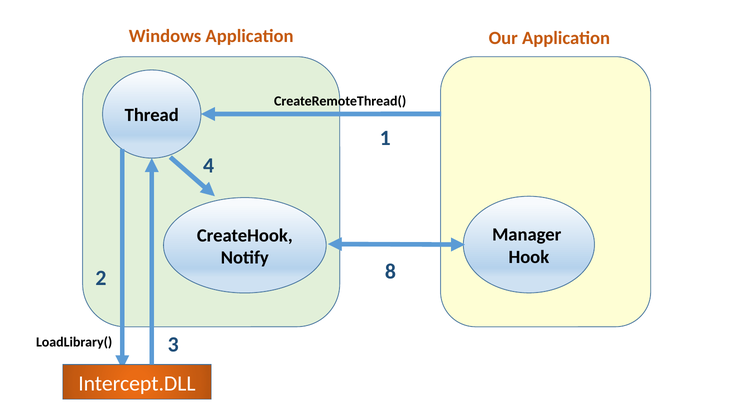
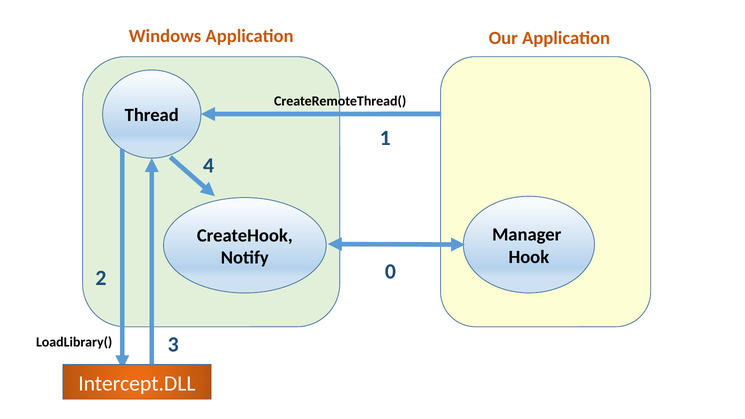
8: 8 -> 0
